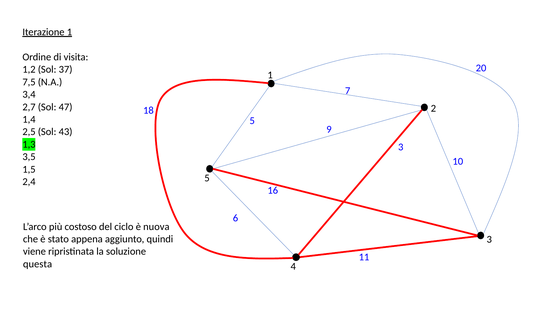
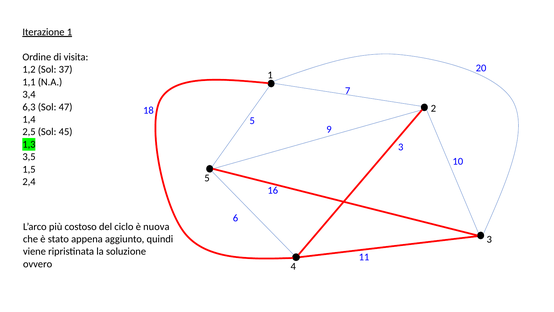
7,5: 7,5 -> 1,1
2,7: 2,7 -> 6,3
43: 43 -> 45
questa: questa -> ovvero
